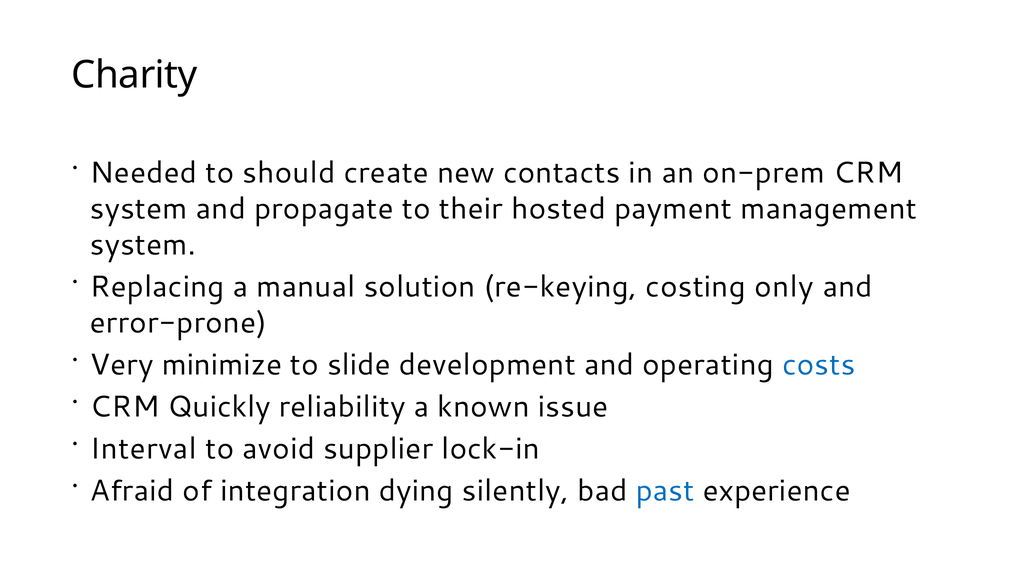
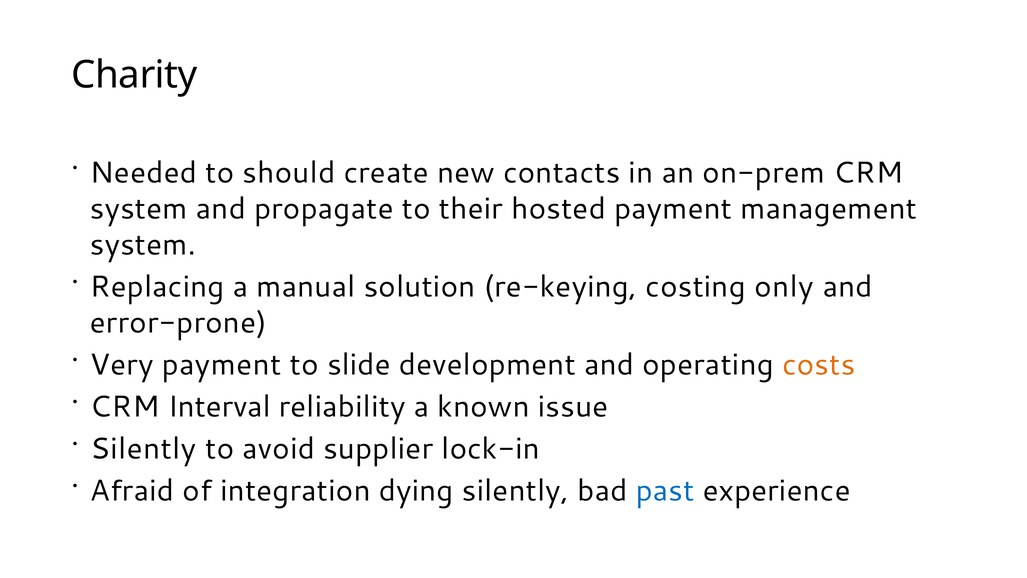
Very minimize: minimize -> payment
costs colour: blue -> orange
Quickly: Quickly -> Interval
Interval at (143, 448): Interval -> Silently
